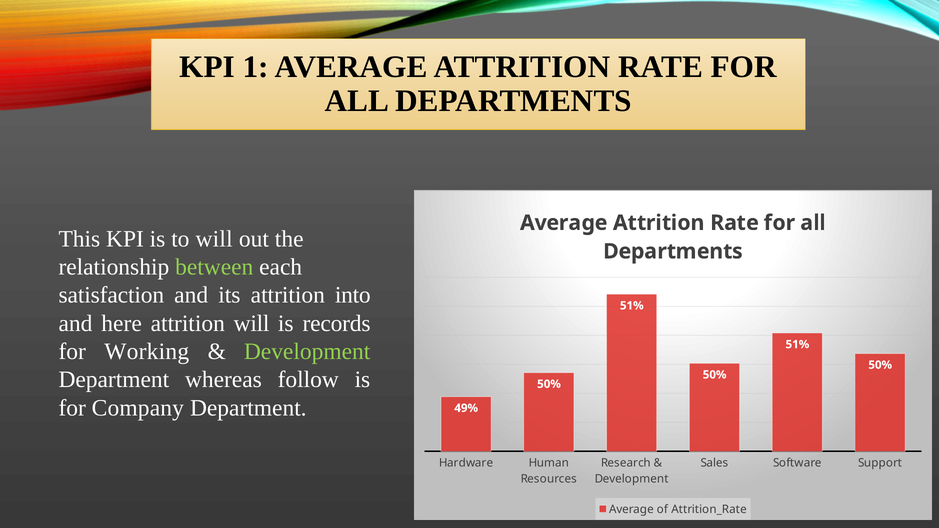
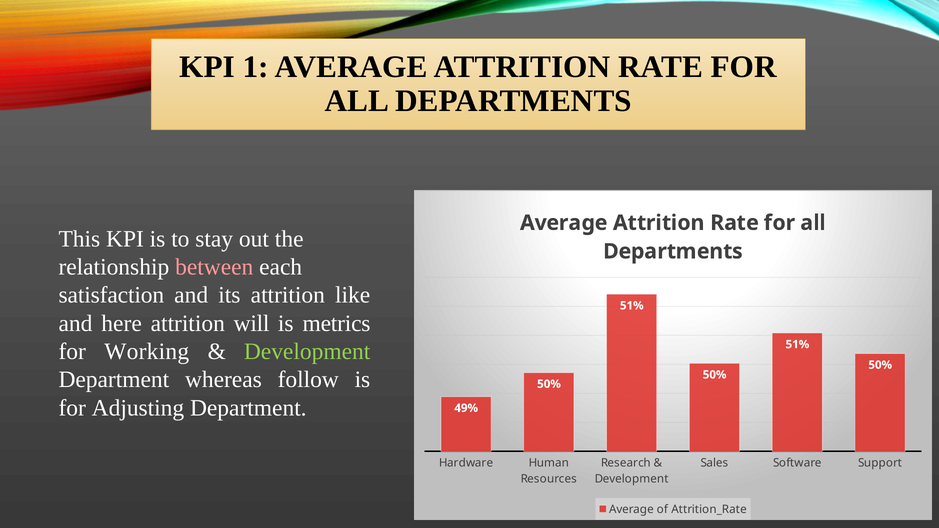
to will: will -> stay
between colour: light green -> pink
into: into -> like
records: records -> metrics
Company: Company -> Adjusting
